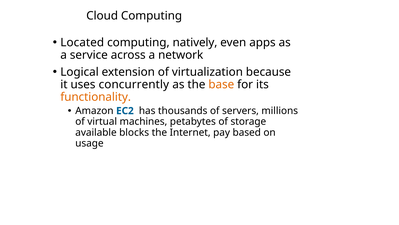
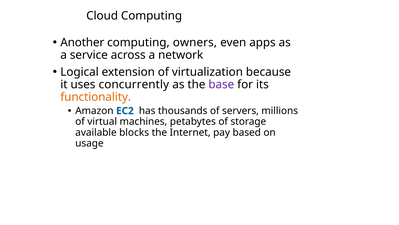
Located: Located -> Another
natively: natively -> owners
base colour: orange -> purple
